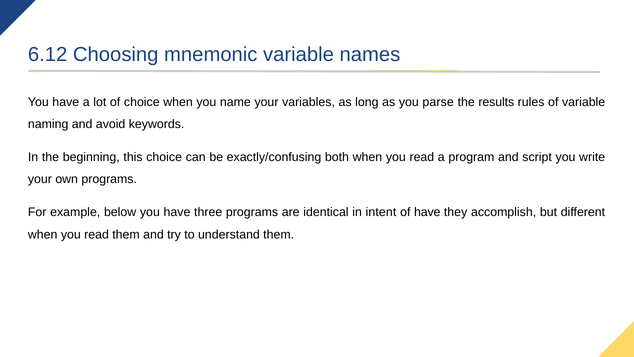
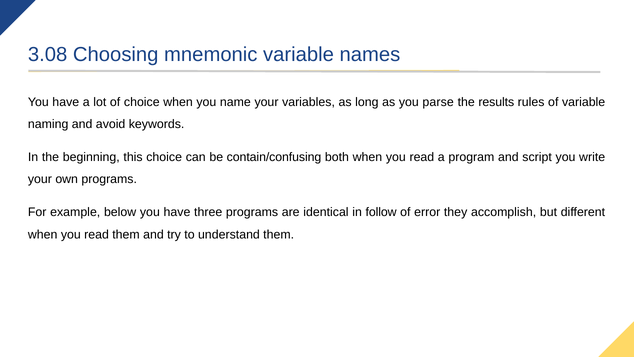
6.12: 6.12 -> 3.08
exactly/confusing: exactly/confusing -> contain/confusing
intent: intent -> follow
of have: have -> error
